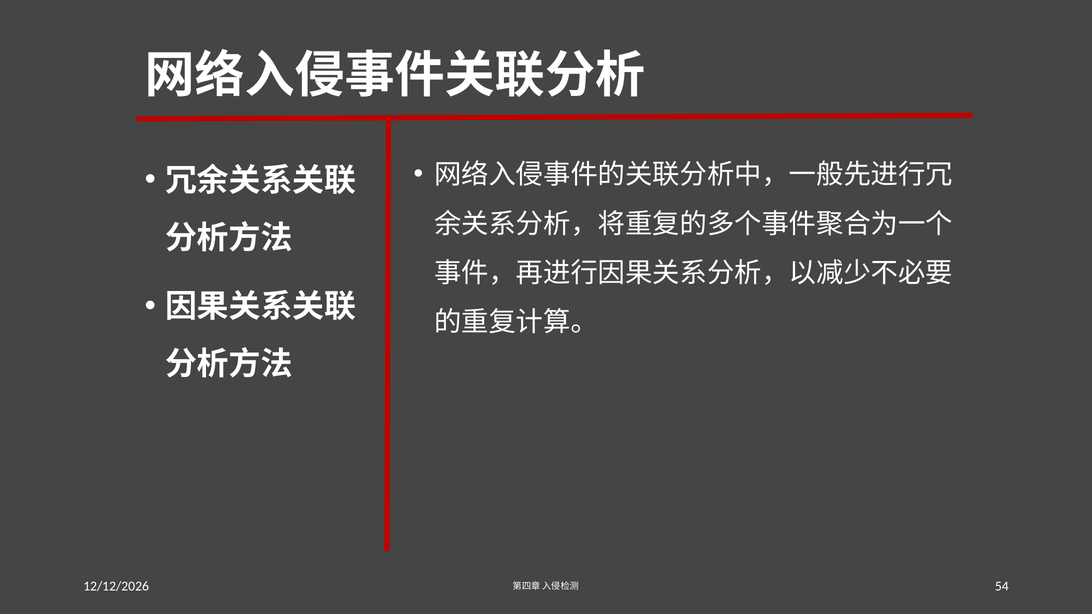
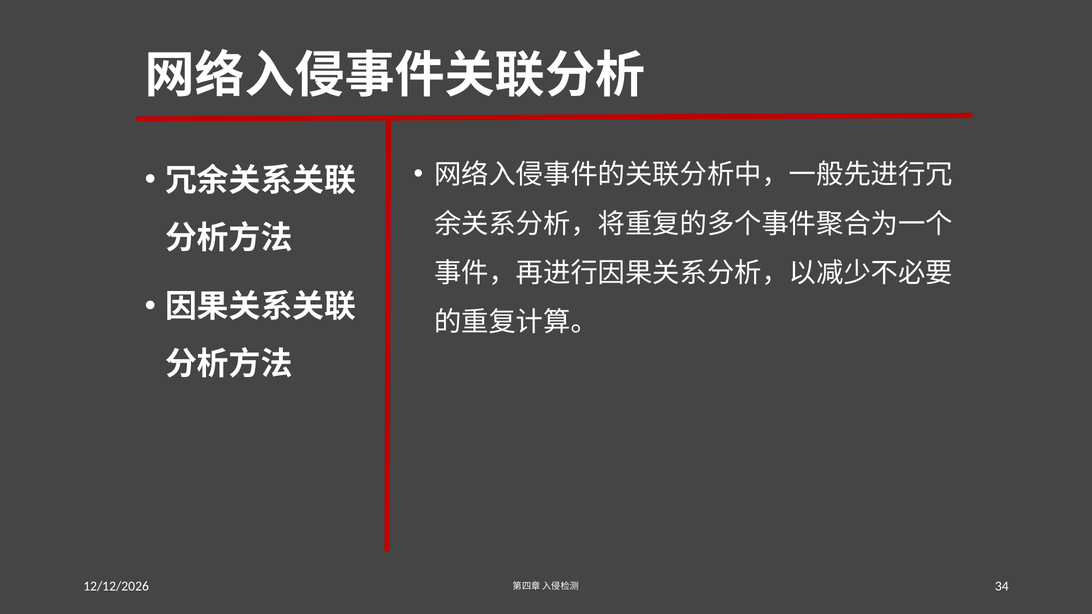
54: 54 -> 34
